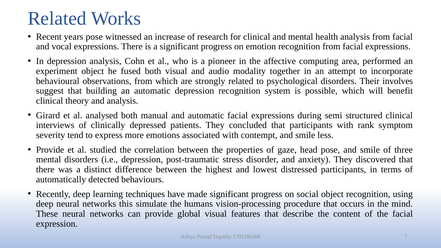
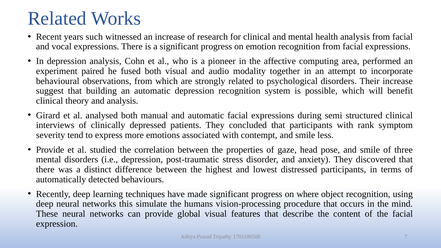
years pose: pose -> such
experiment object: object -> paired
Their involves: involves -> increase
social: social -> where
